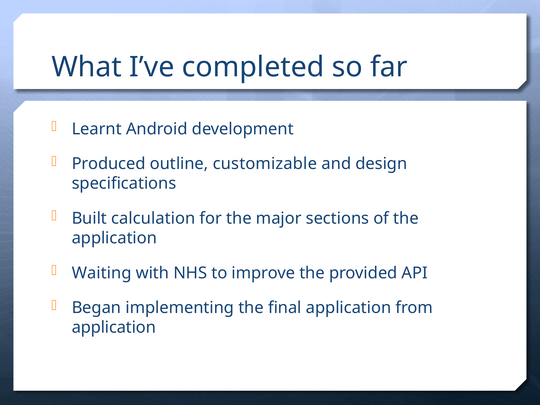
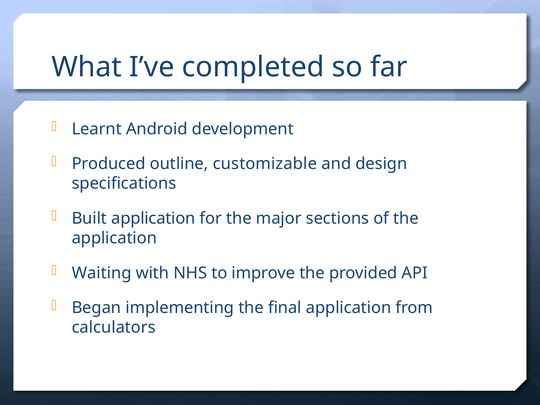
Built calculation: calculation -> application
application at (114, 327): application -> calculators
